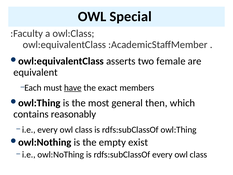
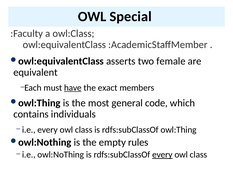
then: then -> code
reasonably: reasonably -> individuals
exist: exist -> rules
every at (162, 154) underline: none -> present
